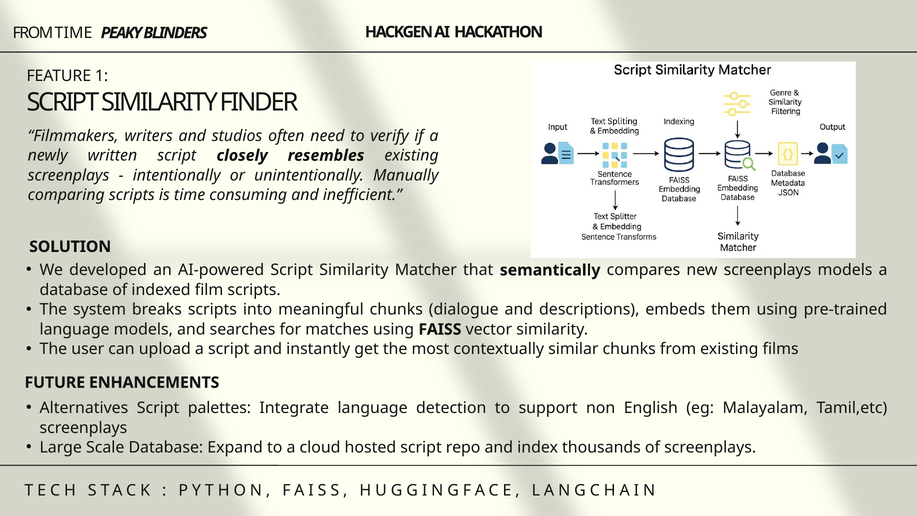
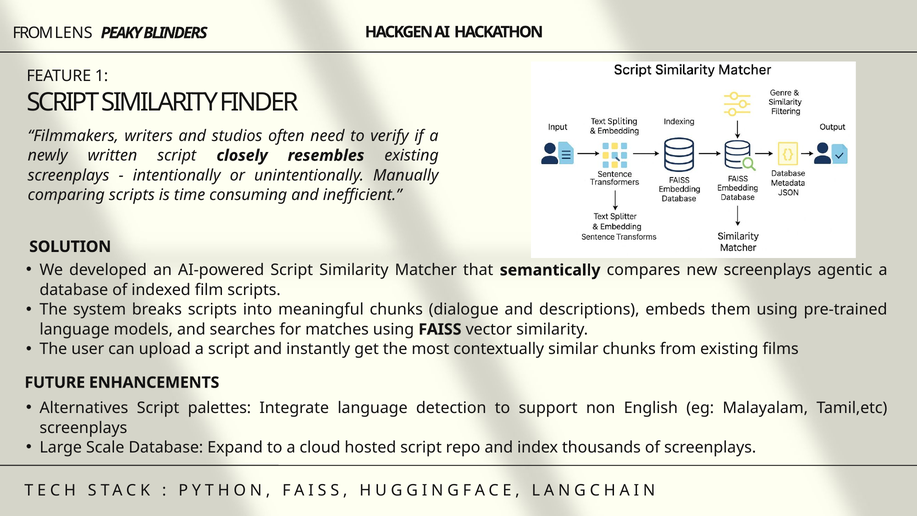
FROM TIME: TIME -> LENS
screenplays models: models -> agentic
